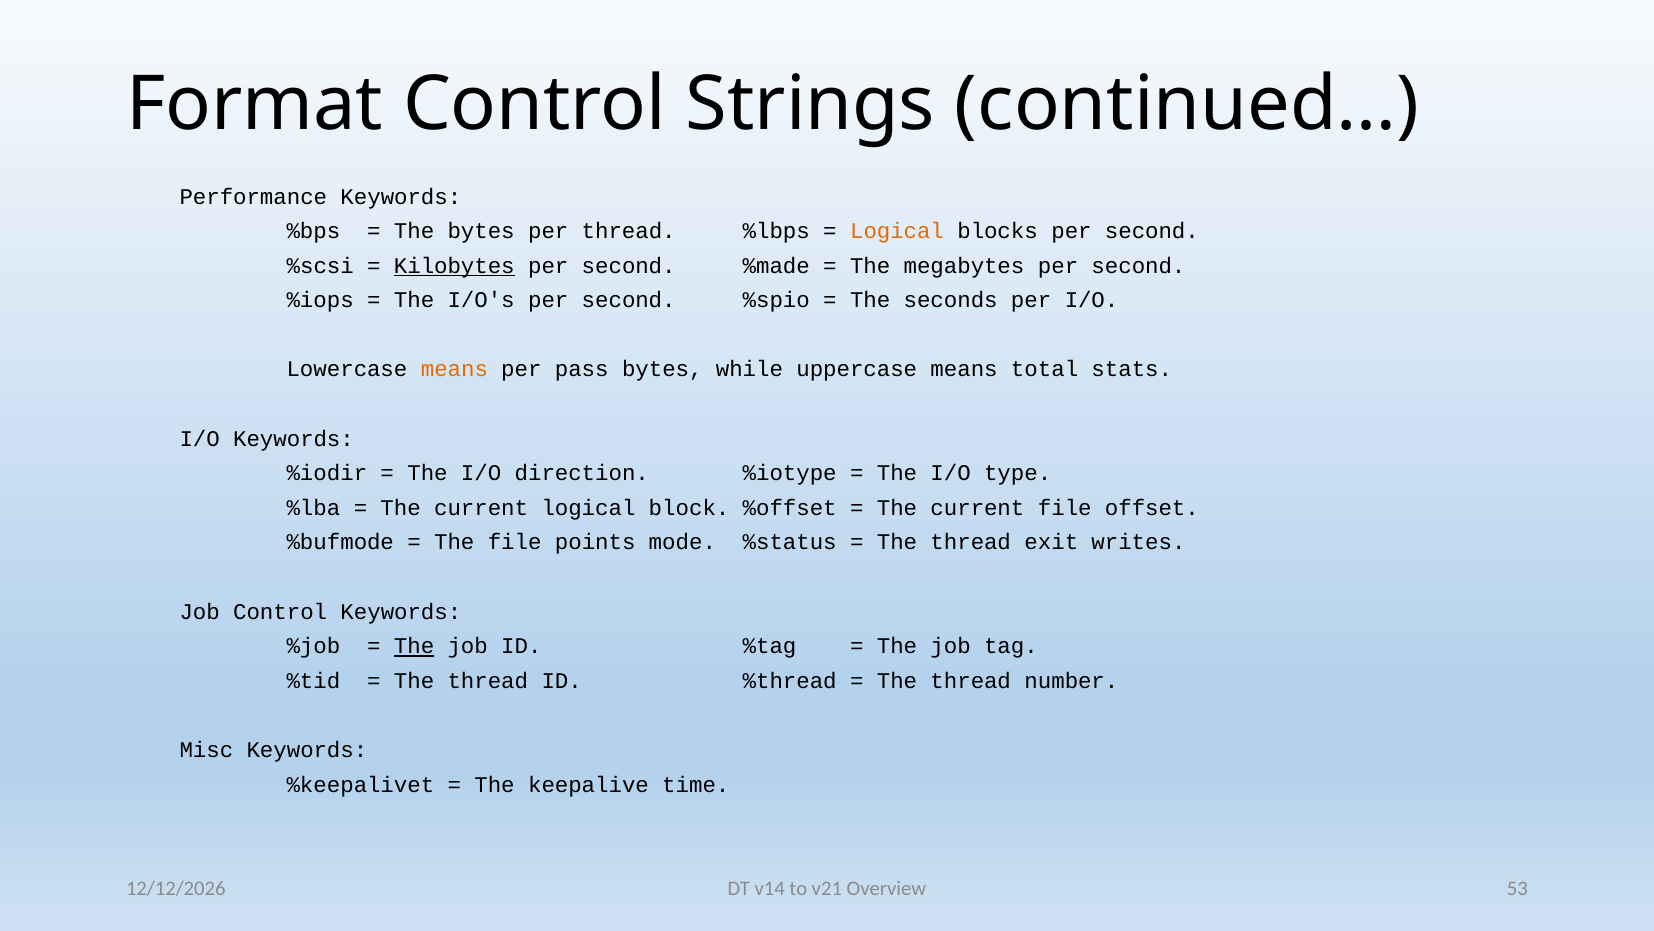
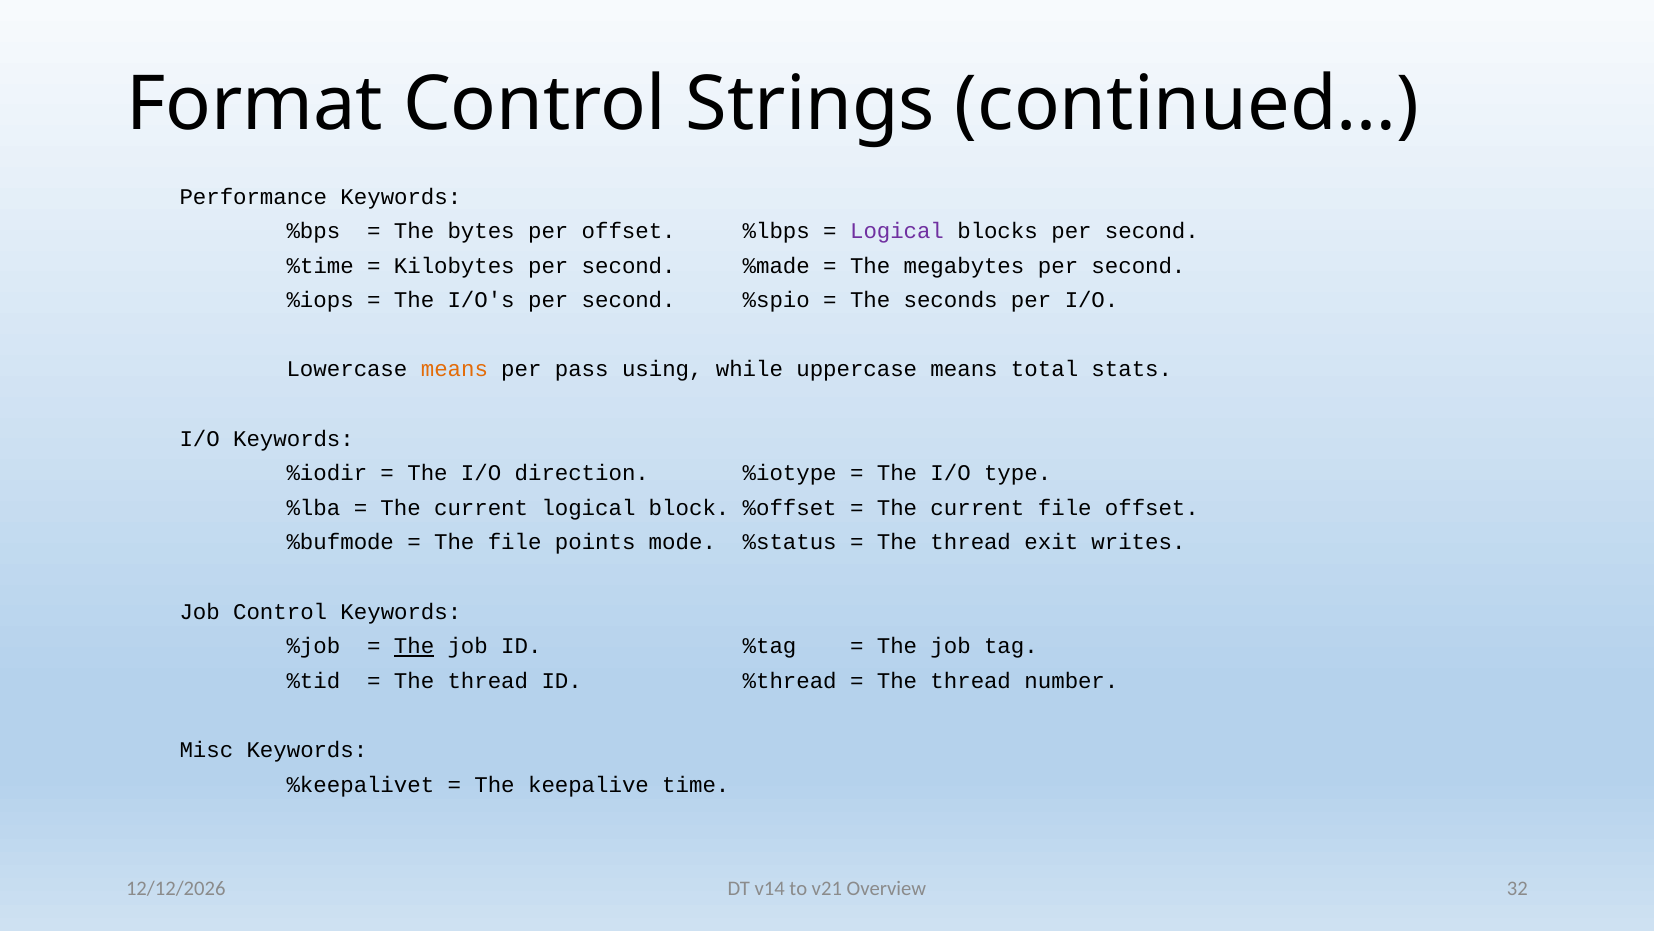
per thread: thread -> offset
Logical at (897, 231) colour: orange -> purple
%scsi: %scsi -> %time
Kilobytes underline: present -> none
pass bytes: bytes -> using
53: 53 -> 32
